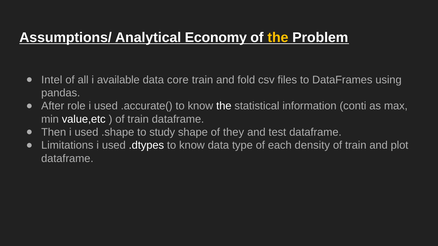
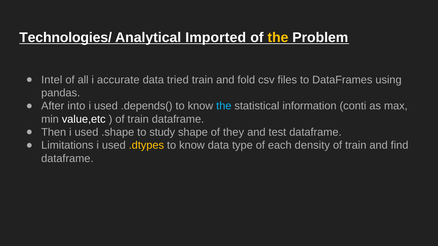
Assumptions/: Assumptions/ -> Technologies/
Economy: Economy -> Imported
available: available -> accurate
core: core -> tried
role: role -> into
.accurate(: .accurate( -> .depends(
the at (224, 106) colour: white -> light blue
.dtypes colour: white -> yellow
plot: plot -> find
